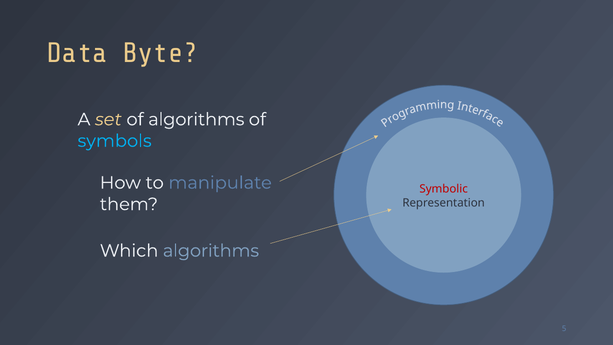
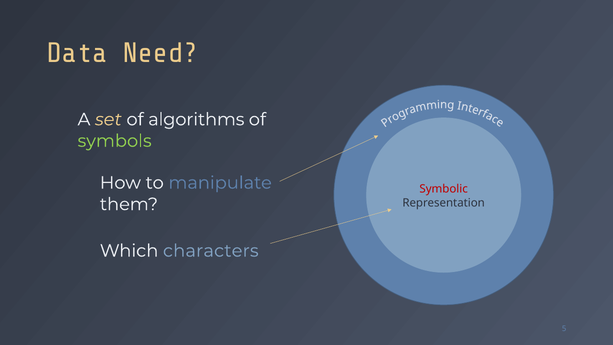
Byte: Byte -> Need
symbols colour: light blue -> light green
Which algorithms: algorithms -> characters
